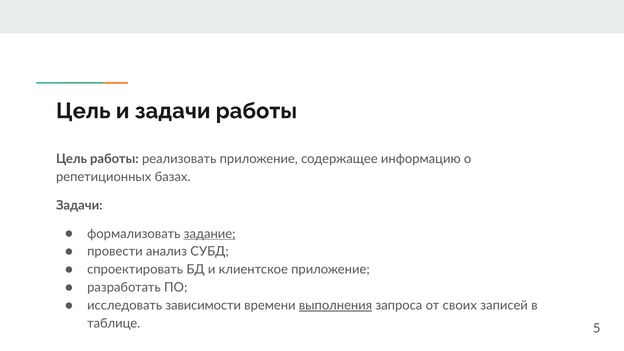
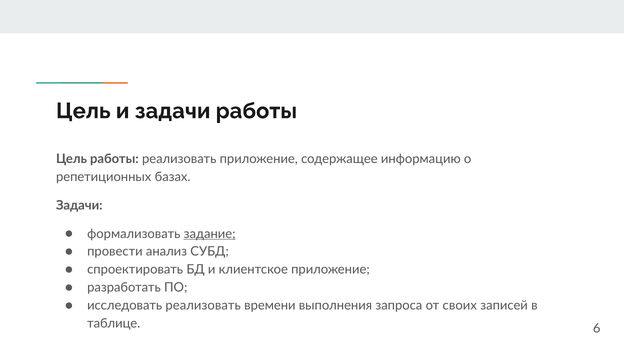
исследовать зависимости: зависимости -> реализовать
выполнения underline: present -> none
5: 5 -> 6
